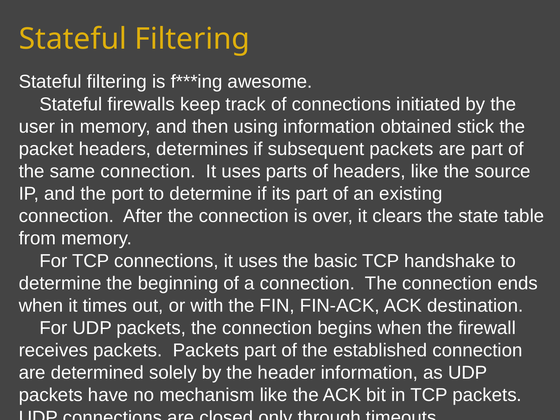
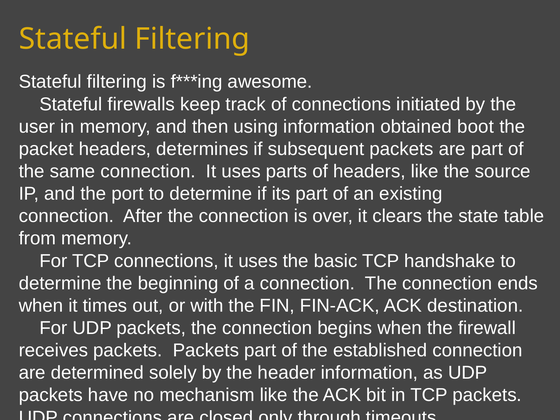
stick: stick -> boot
